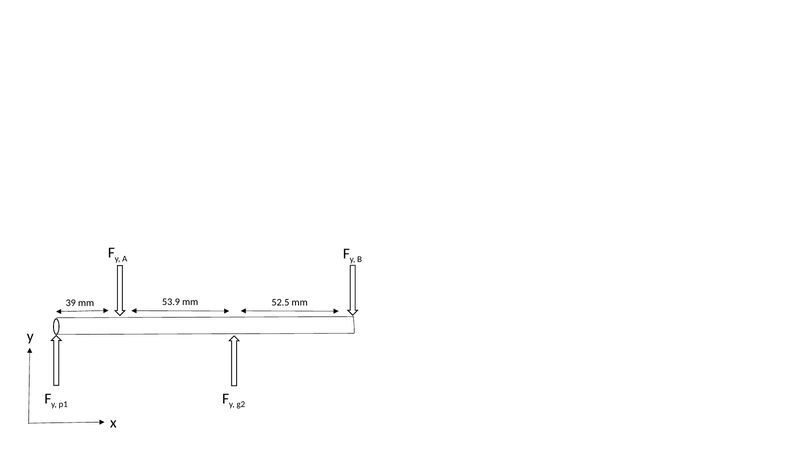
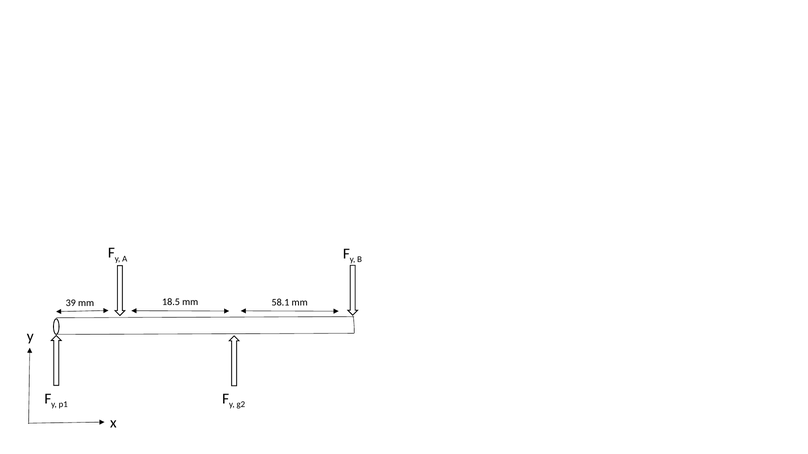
53.9: 53.9 -> 18.5
52.5: 52.5 -> 58.1
